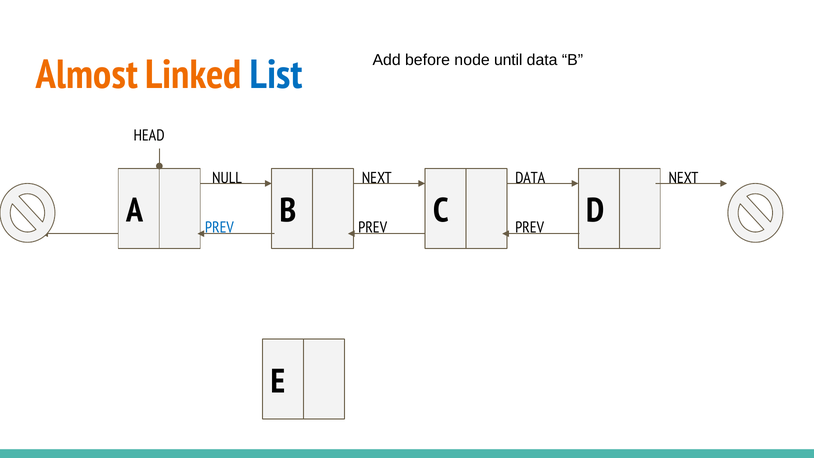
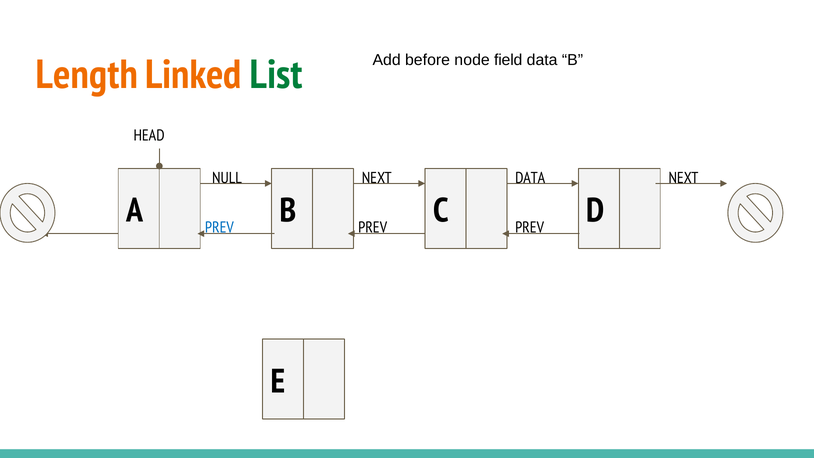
until: until -> field
Almost: Almost -> Length
List colour: blue -> green
